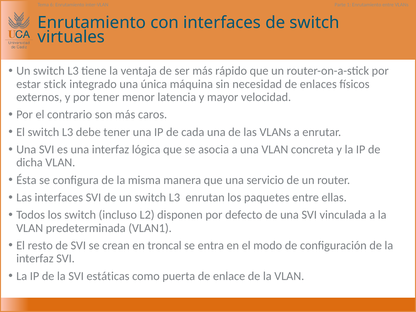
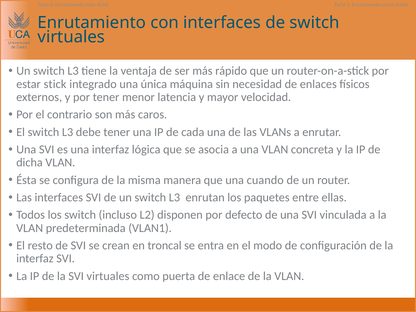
servicio: servicio -> cuando
SVI estáticas: estáticas -> virtuales
